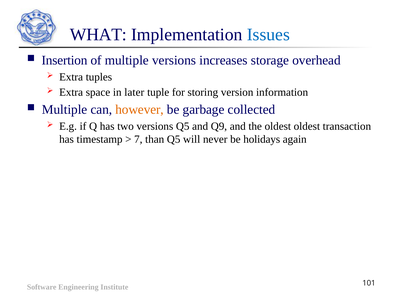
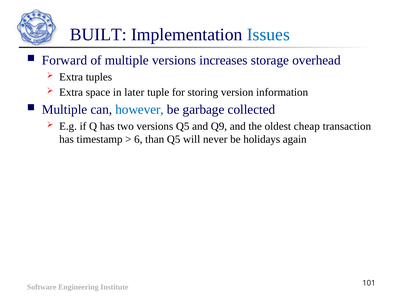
WHAT: WHAT -> BUILT
Insertion: Insertion -> Forward
however colour: orange -> blue
oldest oldest: oldest -> cheap
7: 7 -> 6
